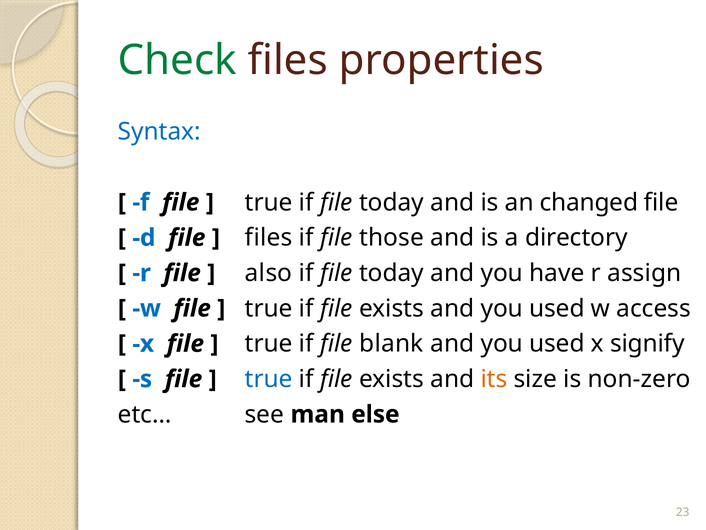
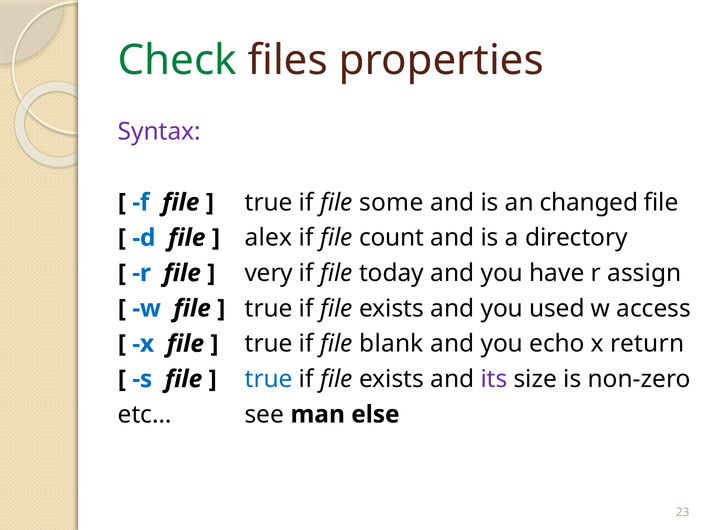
Syntax colour: blue -> purple
true if file today: today -> some
files at (269, 238): files -> alex
those: those -> count
also: also -> very
used at (557, 343): used -> echo
signify: signify -> return
its colour: orange -> purple
